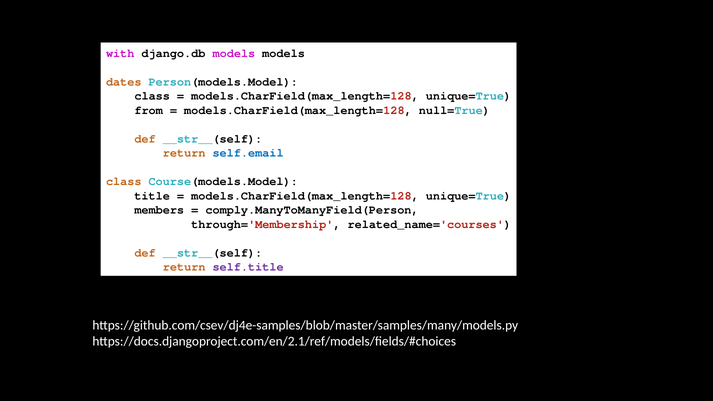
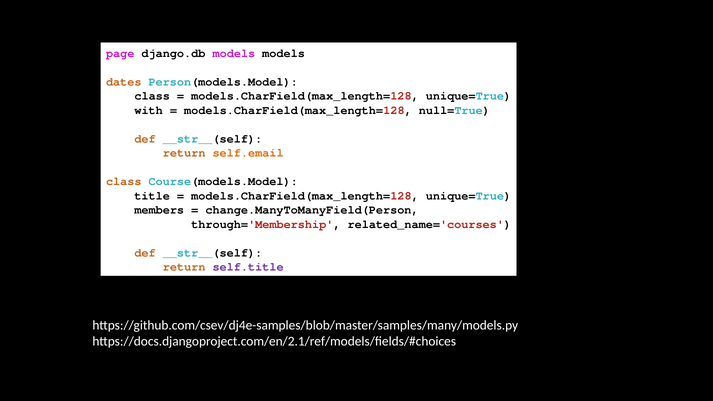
with: with -> page
from: from -> with
self.email colour: blue -> orange
comply.ManyToManyField(Person: comply.ManyToManyField(Person -> change.ManyToManyField(Person
